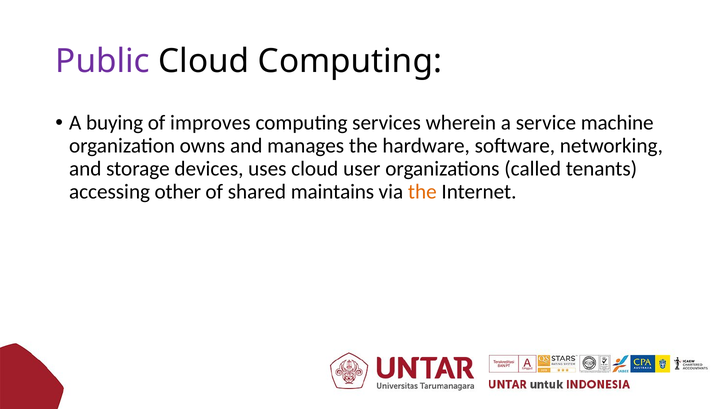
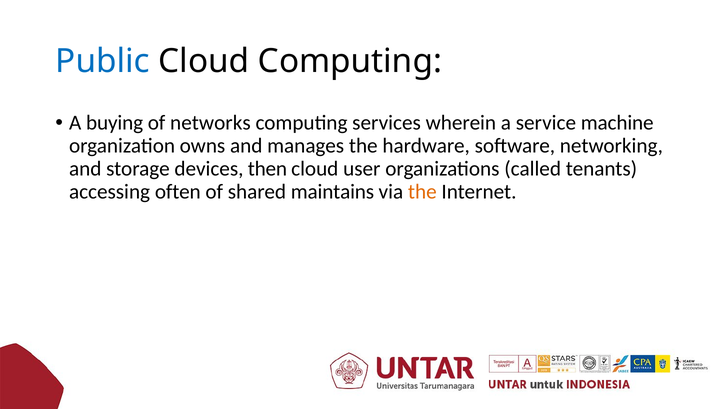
Public colour: purple -> blue
improves: improves -> networks
uses: uses -> then
other: other -> often
